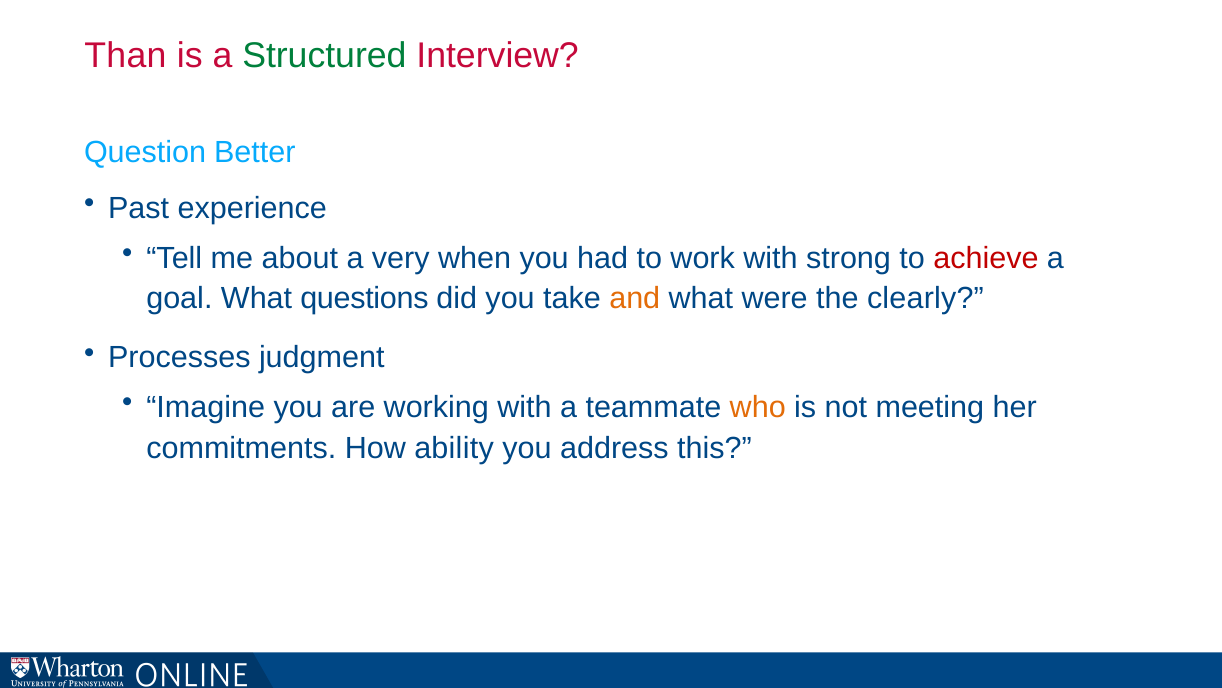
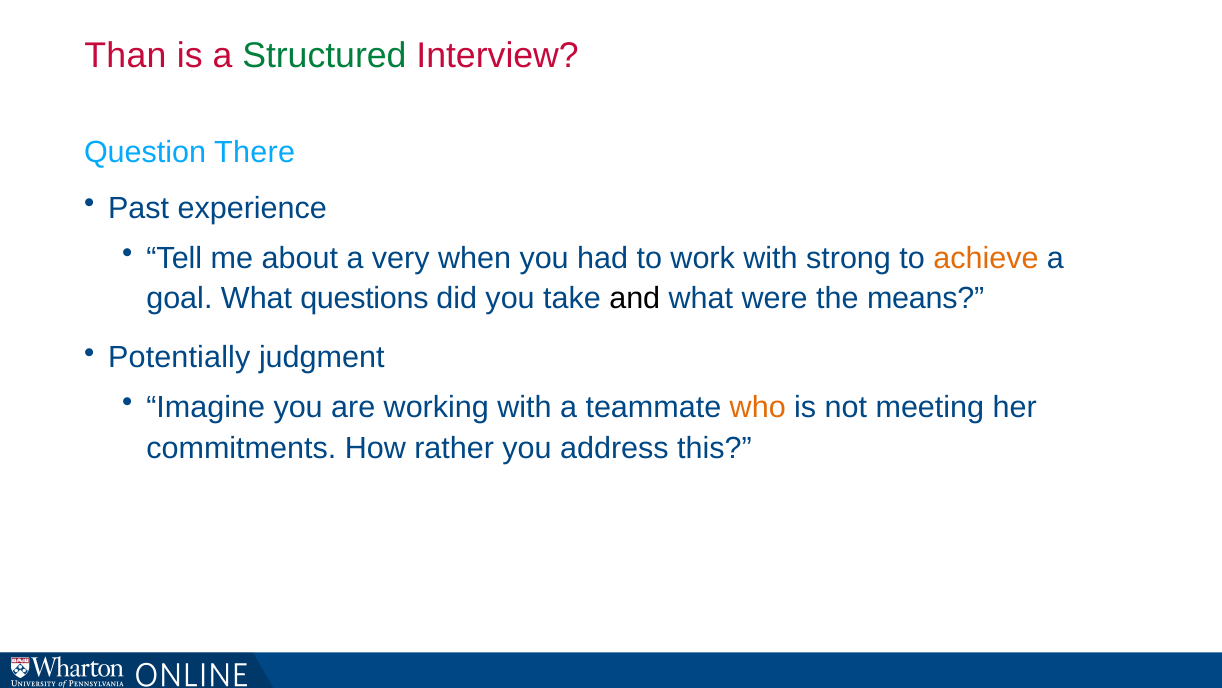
Better: Better -> There
achieve colour: red -> orange
and colour: orange -> black
clearly: clearly -> means
Processes: Processes -> Potentially
ability: ability -> rather
